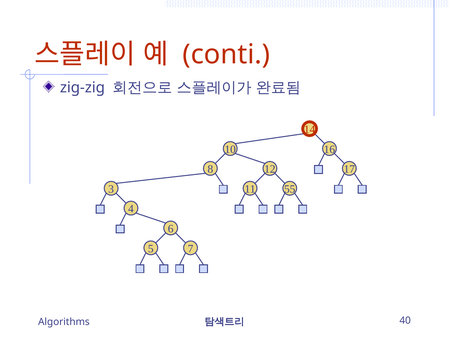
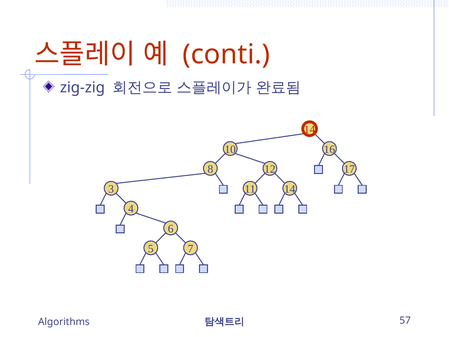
11 55: 55 -> 14
40: 40 -> 57
